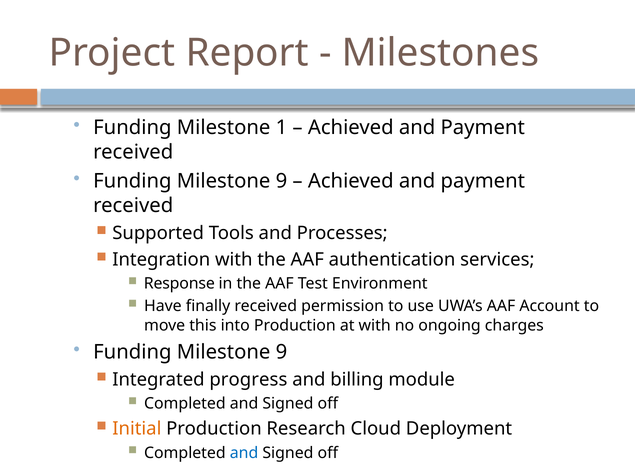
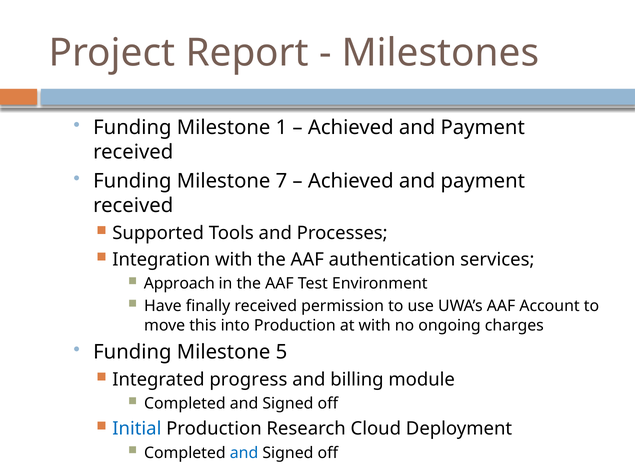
9 at (281, 181): 9 -> 7
Response: Response -> Approach
9 at (281, 352): 9 -> 5
Initial colour: orange -> blue
